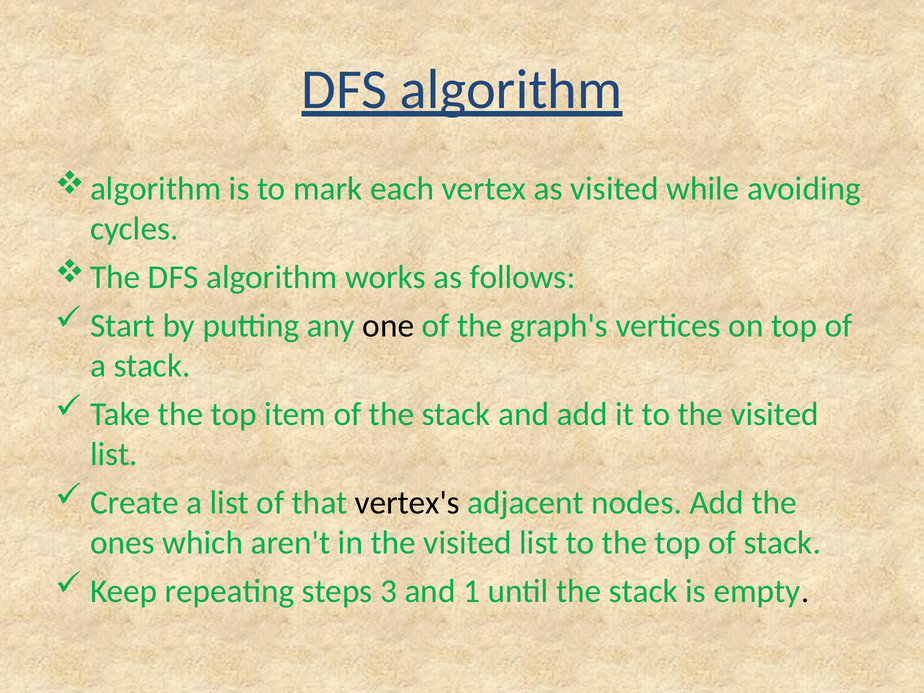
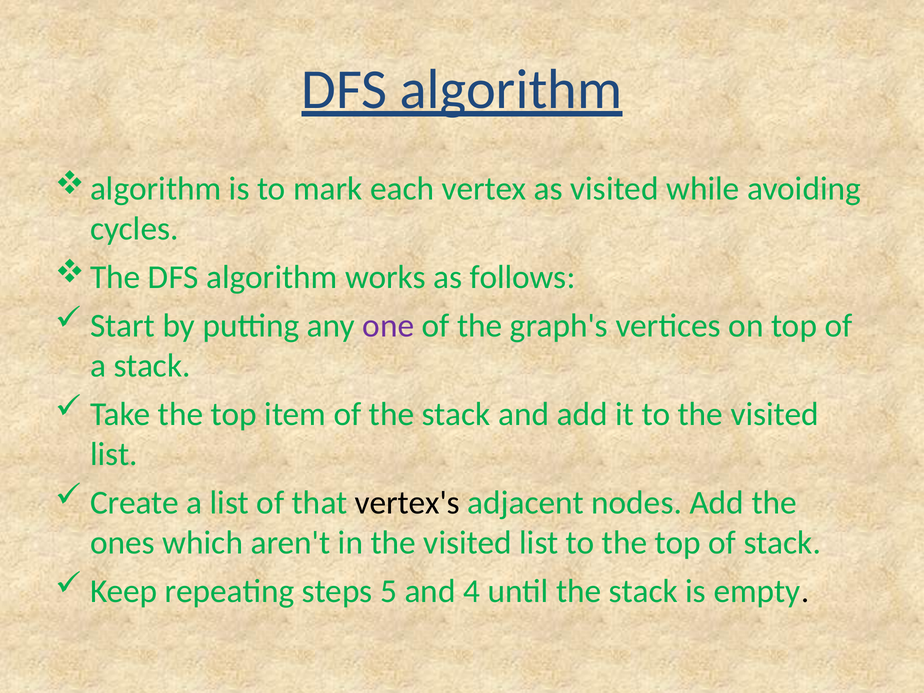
one colour: black -> purple
3: 3 -> 5
1: 1 -> 4
